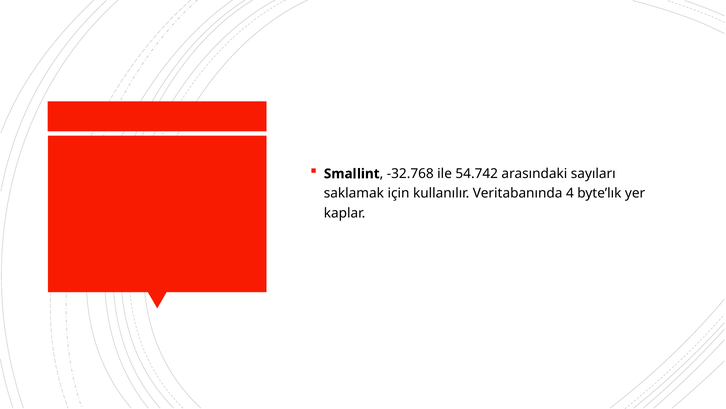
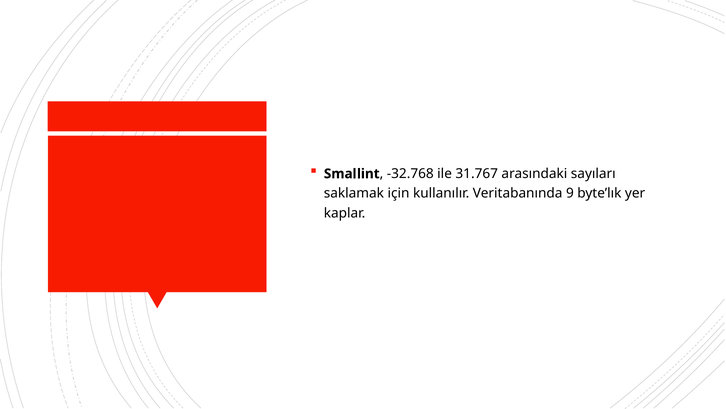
54.742: 54.742 -> 31.767
4: 4 -> 9
